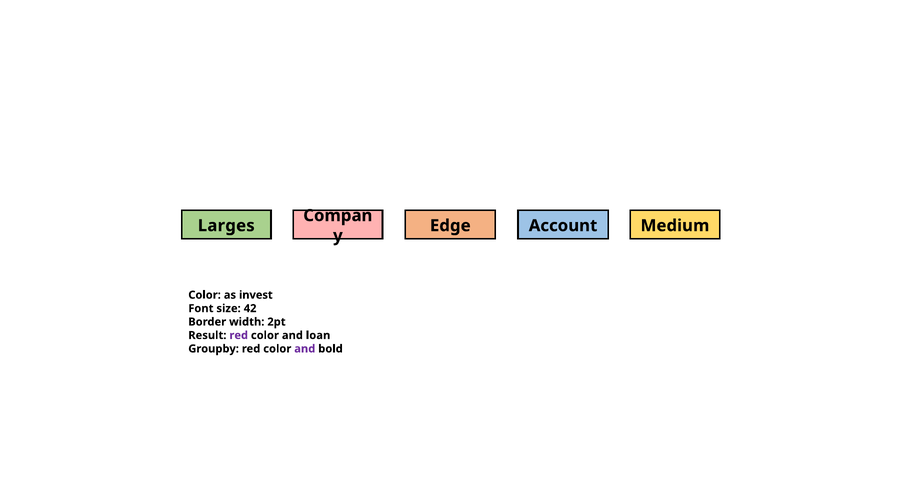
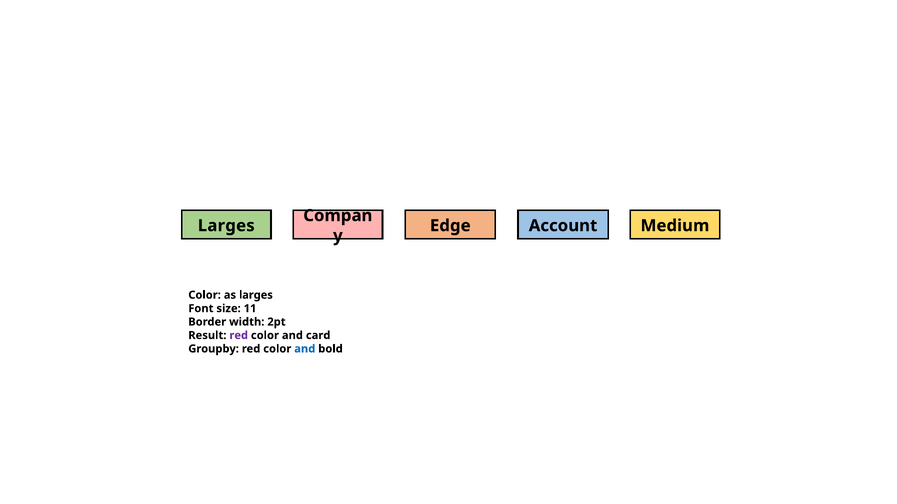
as invest: invest -> larges
42: 42 -> 11
loan: loan -> card
and at (305, 349) colour: purple -> blue
